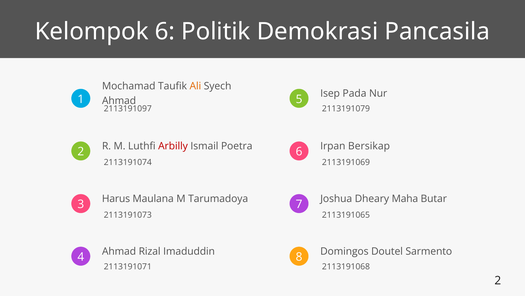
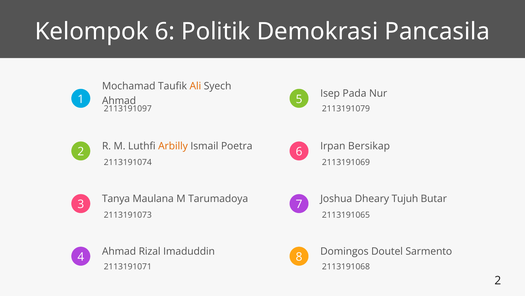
Arbilly colour: red -> orange
Harus: Harus -> Tanya
Maha: Maha -> Tujuh
